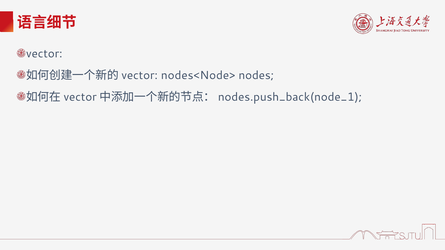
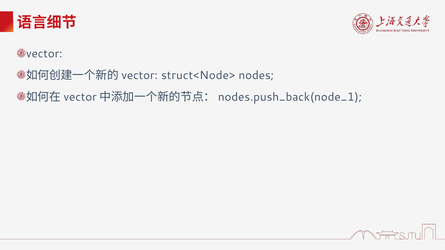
nodes<Node>: nodes<Node> -> struct<Node>
